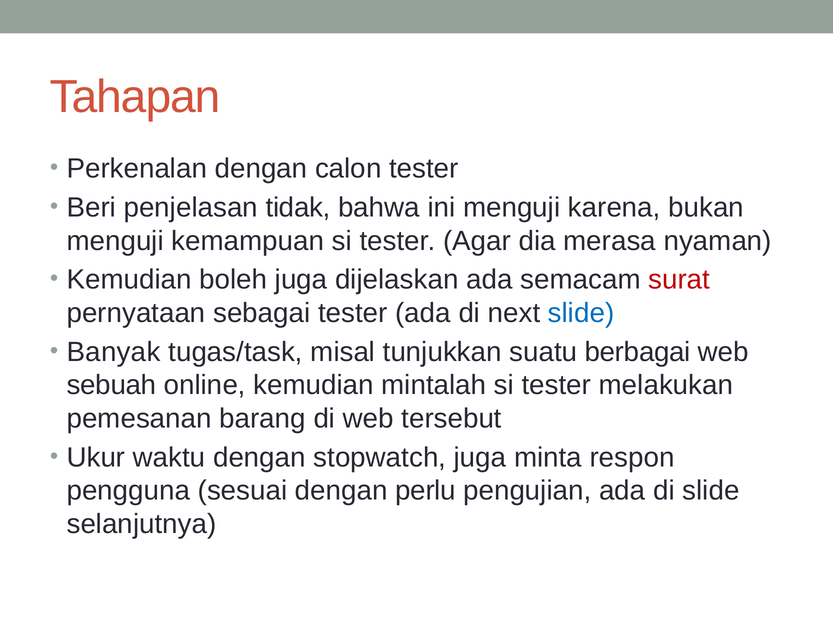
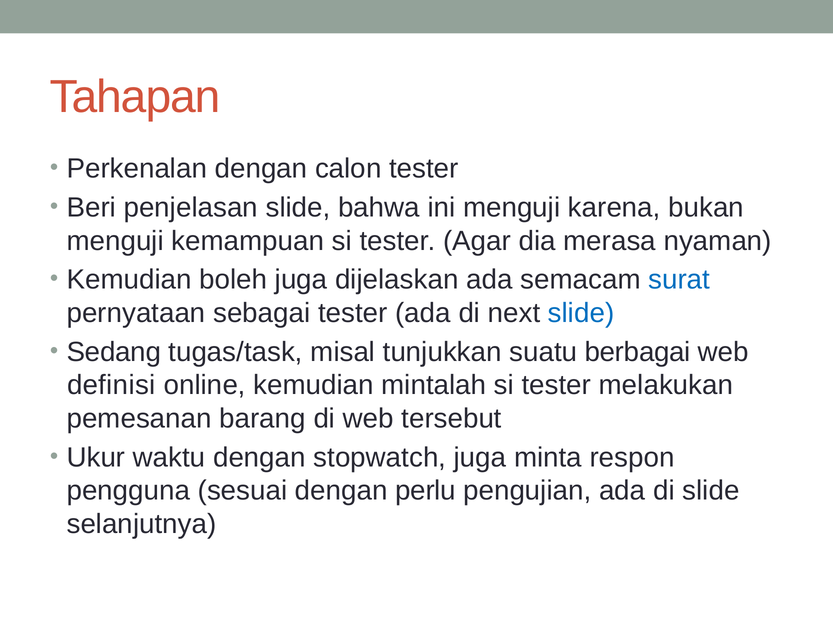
penjelasan tidak: tidak -> slide
surat colour: red -> blue
Banyak: Banyak -> Sedang
sebuah: sebuah -> definisi
